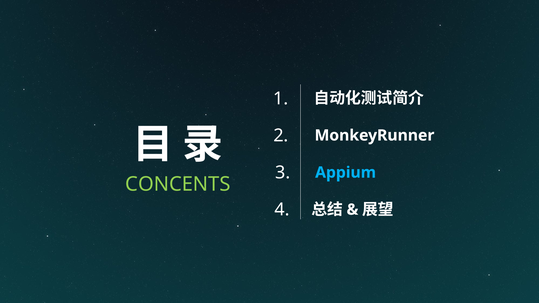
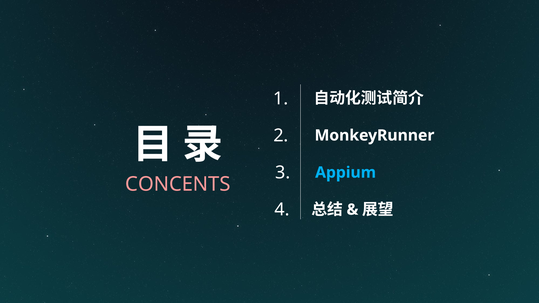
CONCENTS colour: light green -> pink
